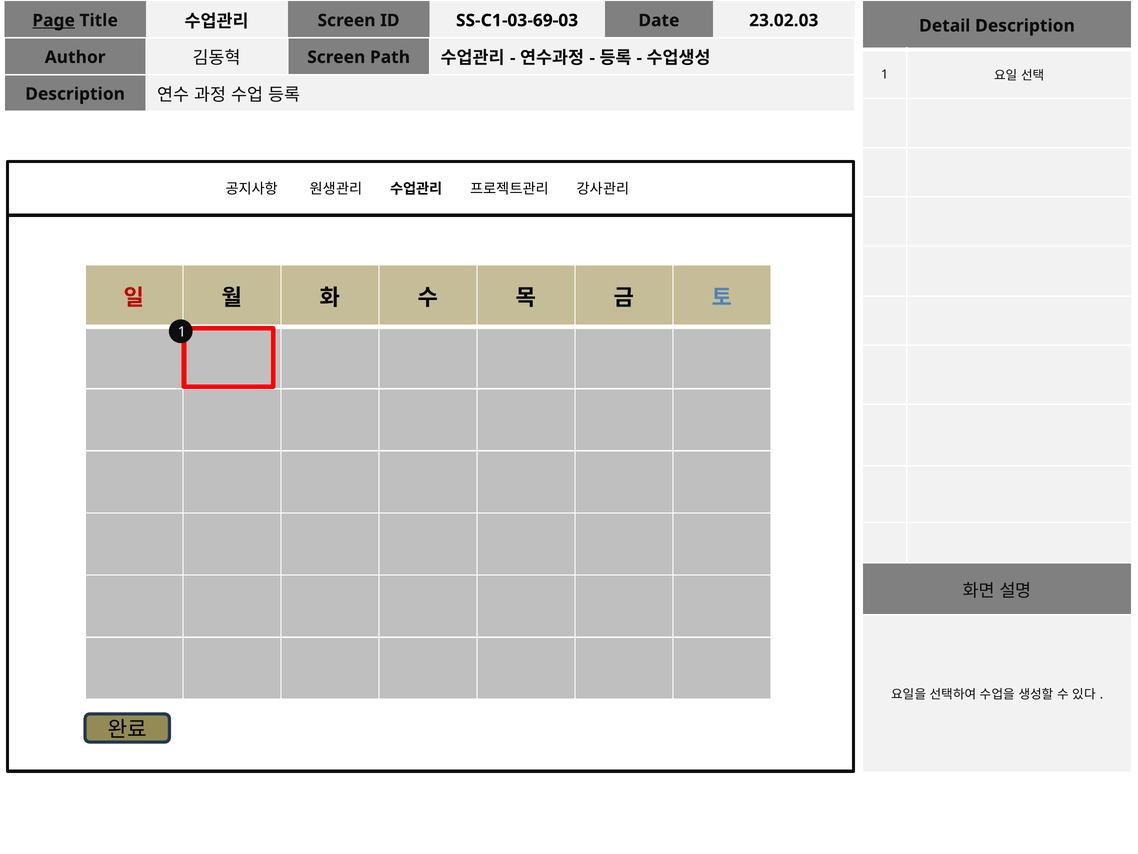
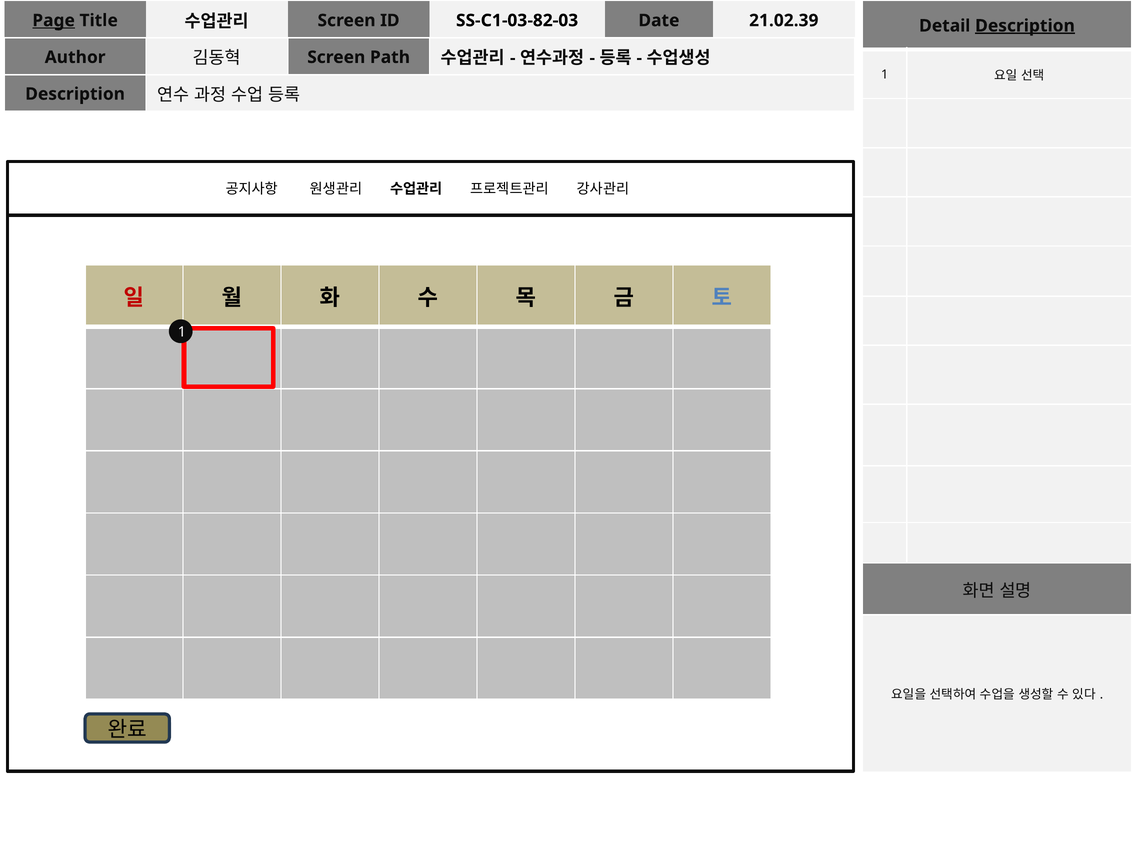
SS-C1-03-69-03: SS-C1-03-69-03 -> SS-C1-03-82-03
23.02.03: 23.02.03 -> 21.02.39
Description at (1025, 26) underline: none -> present
